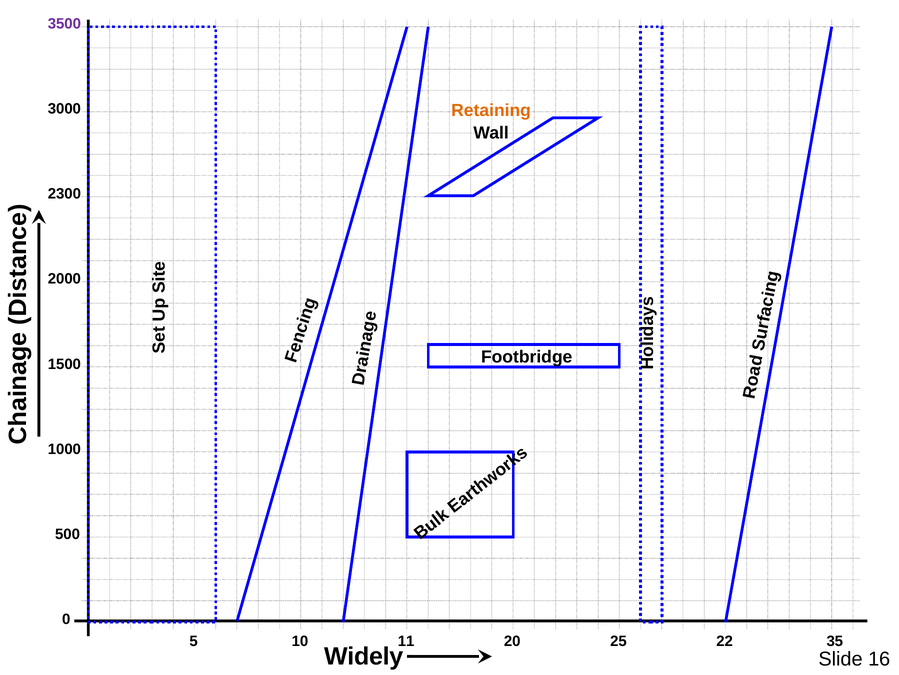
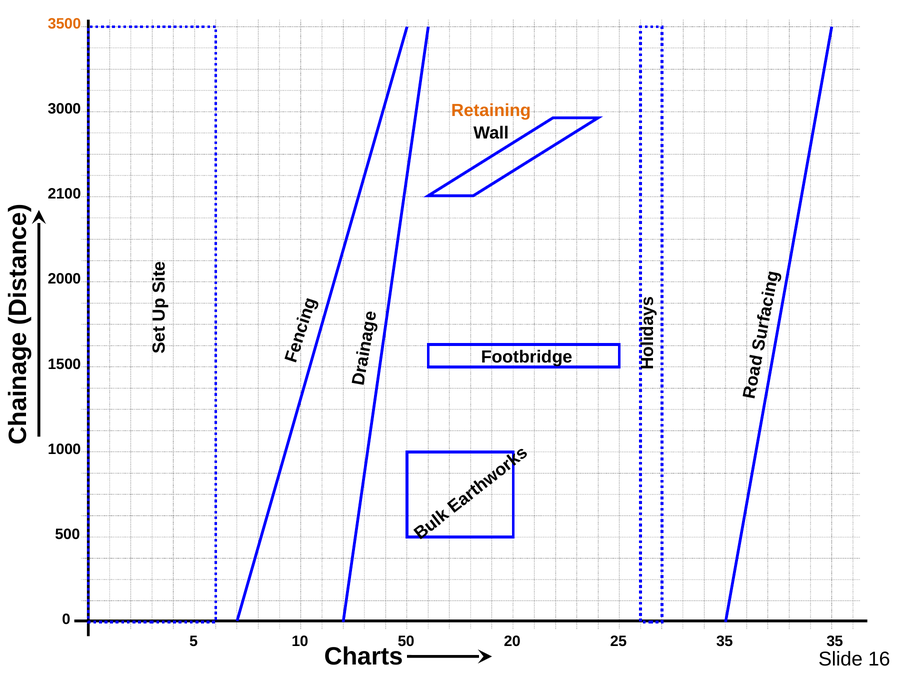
3500 colour: purple -> orange
2300: 2300 -> 2100
11: 11 -> 50
25 22: 22 -> 35
Widely: Widely -> Charts
